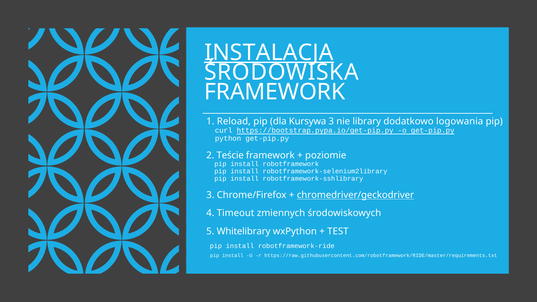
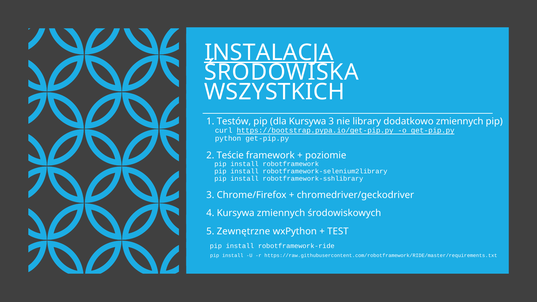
FRAMEWORK at (275, 92): FRAMEWORK -> WSZYSTKICH
Reload: Reload -> Testów
dodatkowo logowania: logowania -> zmiennych
chromedriver/geckodriver underline: present -> none
4 Timeout: Timeout -> Kursywa
Whitelibrary: Whitelibrary -> Zewnętrzne
